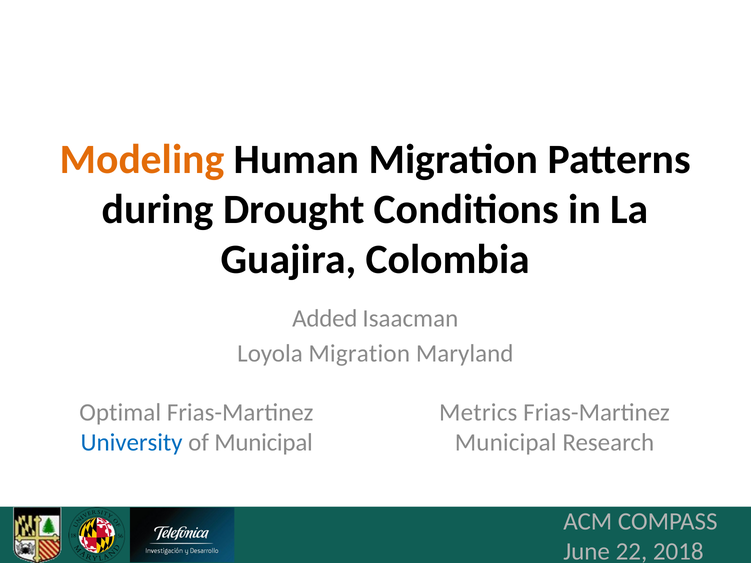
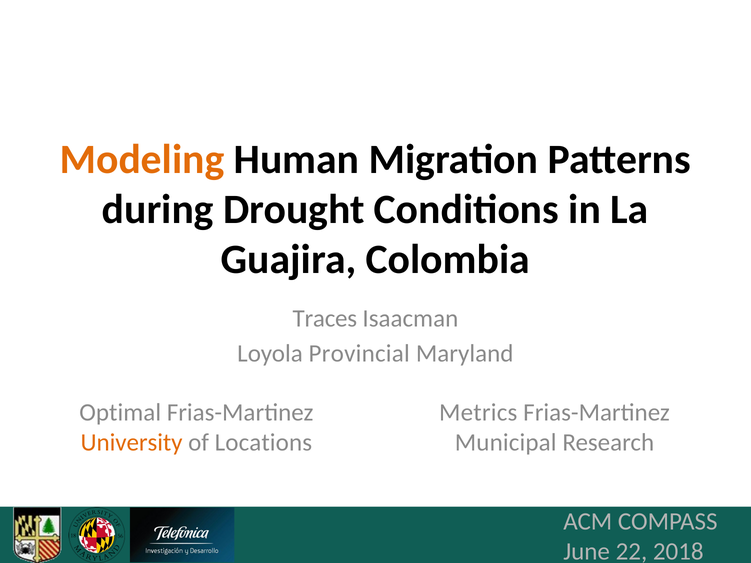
Added: Added -> Traces
Loyola Migration: Migration -> Provincial
University colour: blue -> orange
of Municipal: Municipal -> Locations
